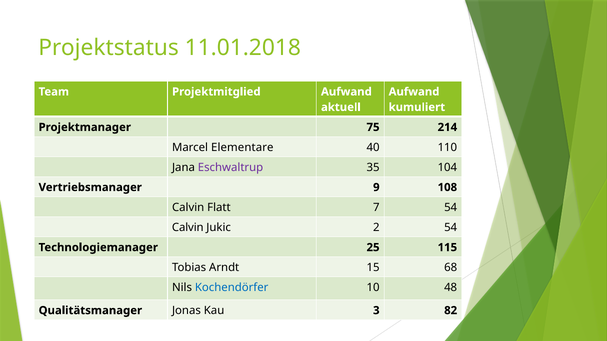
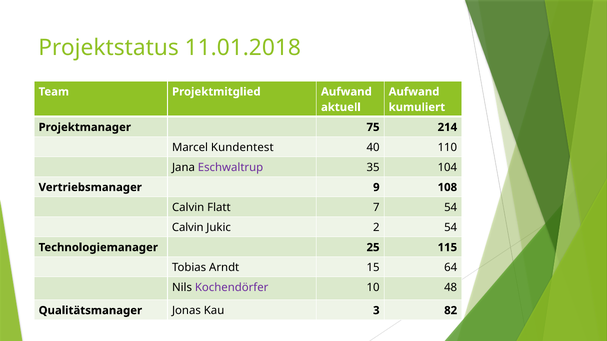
Elementare: Elementare -> Kundentest
68: 68 -> 64
Kochendörfer colour: blue -> purple
